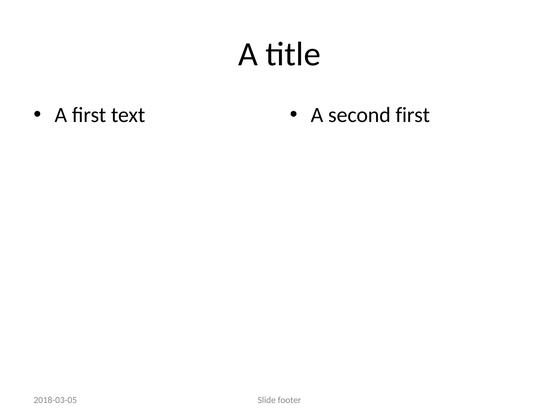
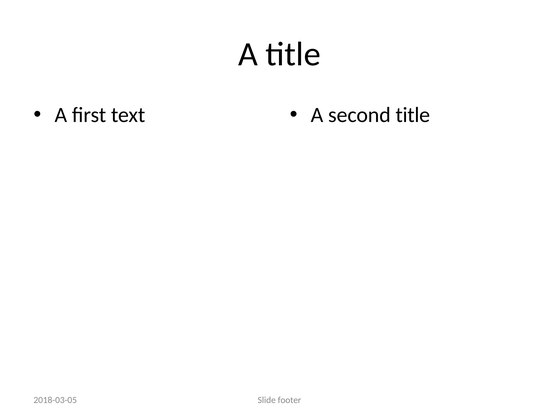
second first: first -> title
